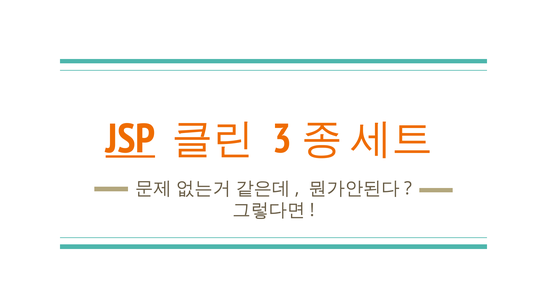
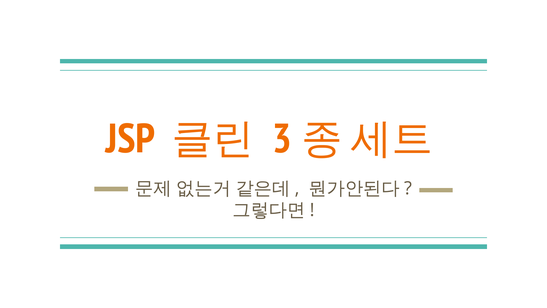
JSP underline: present -> none
